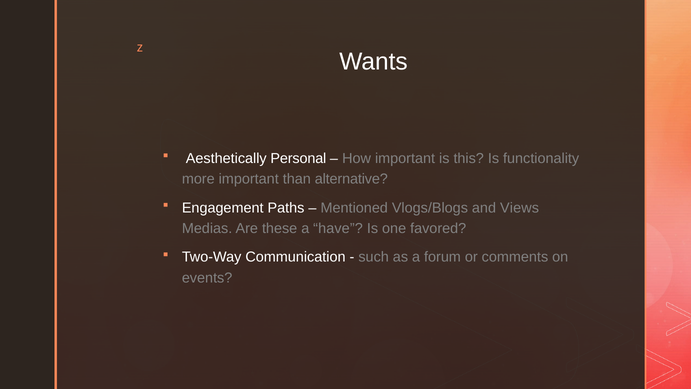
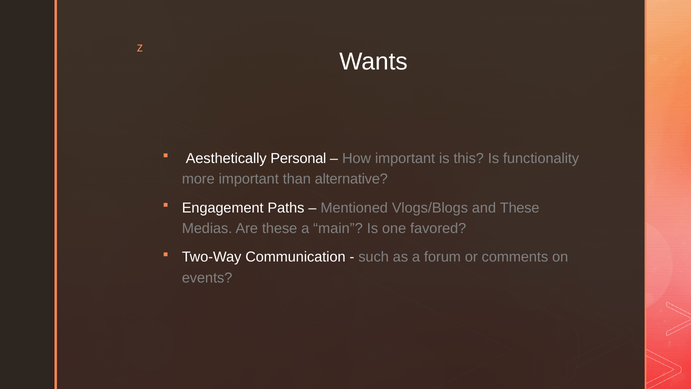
and Views: Views -> These
have: have -> main
